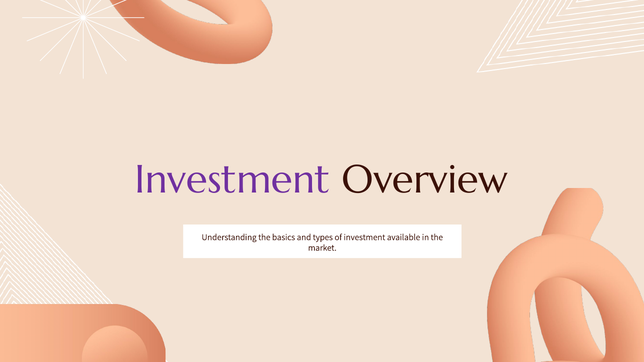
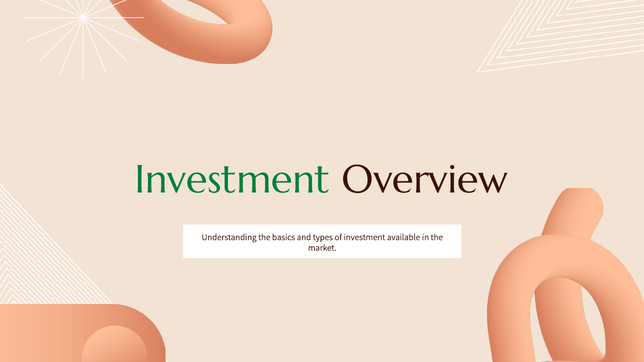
Investment at (232, 180) colour: purple -> green
